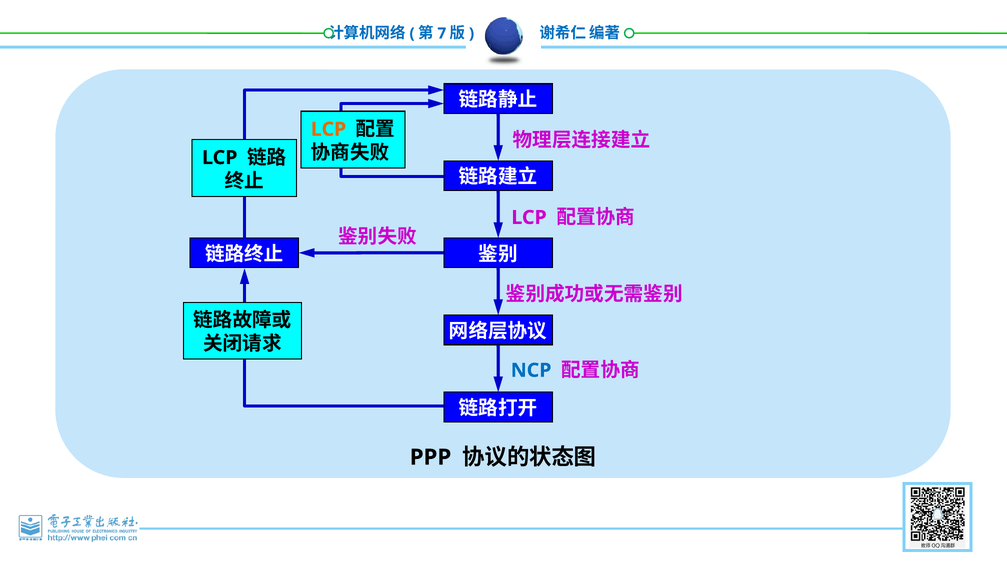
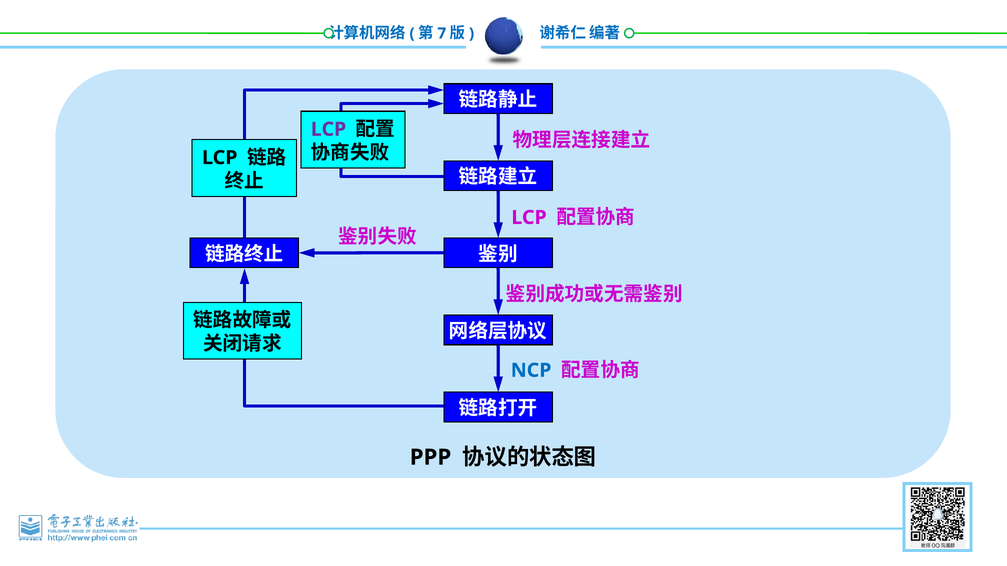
LCP at (328, 129) colour: orange -> purple
